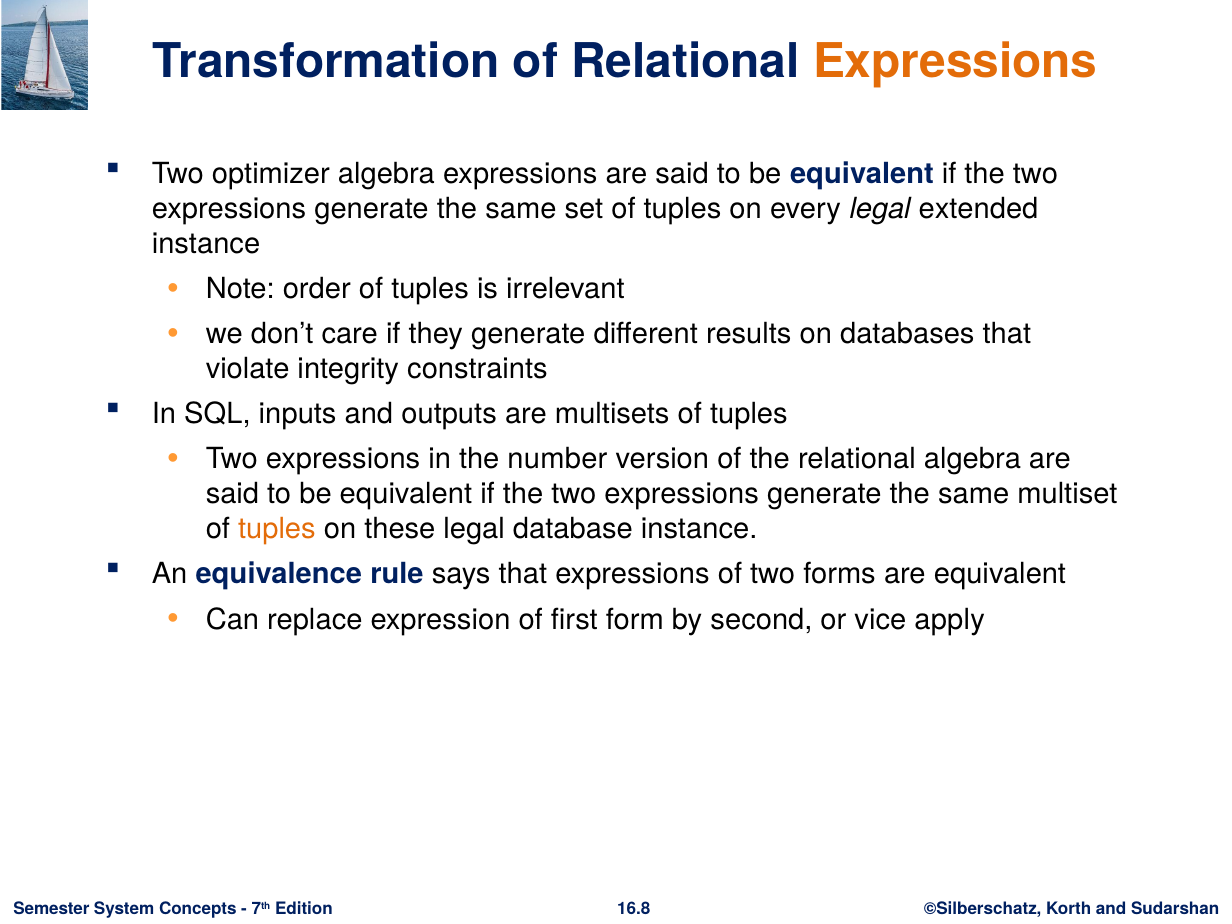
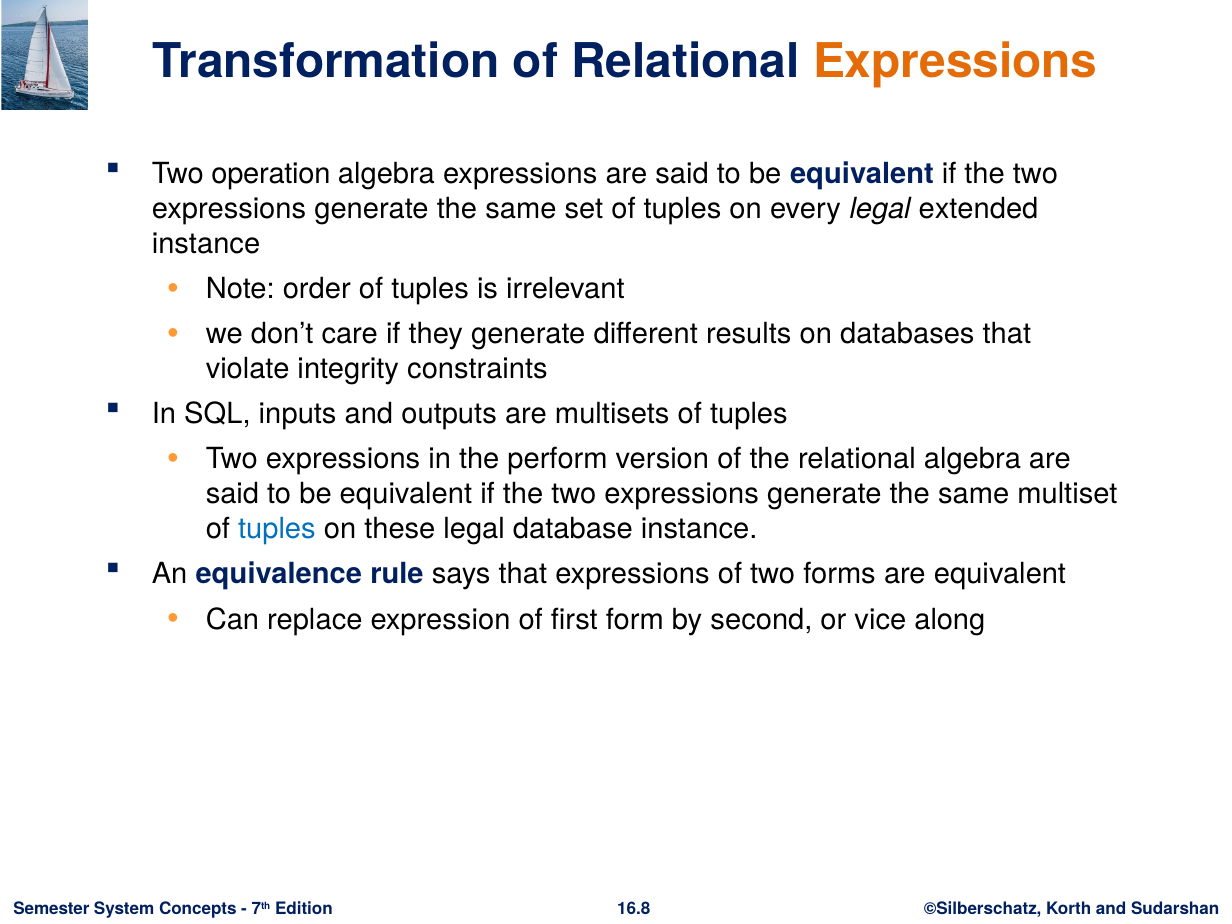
optimizer: optimizer -> operation
number: number -> perform
tuples at (277, 529) colour: orange -> blue
apply: apply -> along
